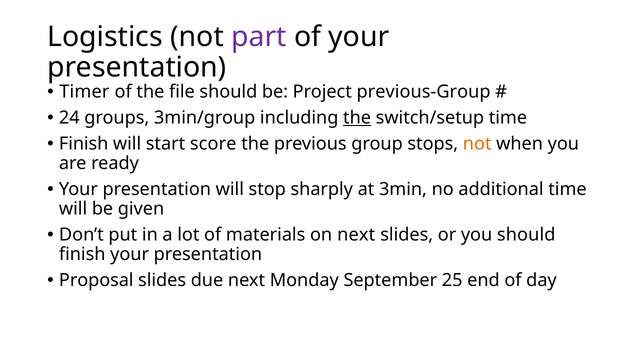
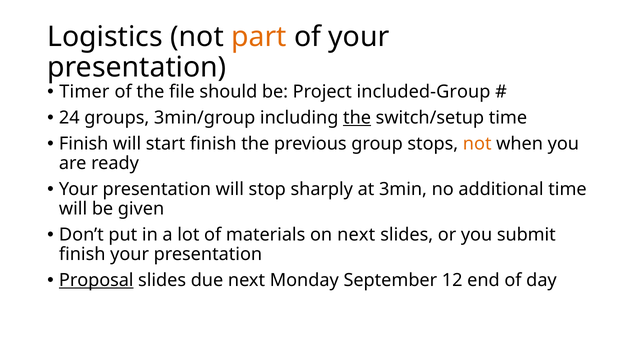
part colour: purple -> orange
previous-Group: previous-Group -> included-Group
start score: score -> finish
you should: should -> submit
Proposal underline: none -> present
25: 25 -> 12
